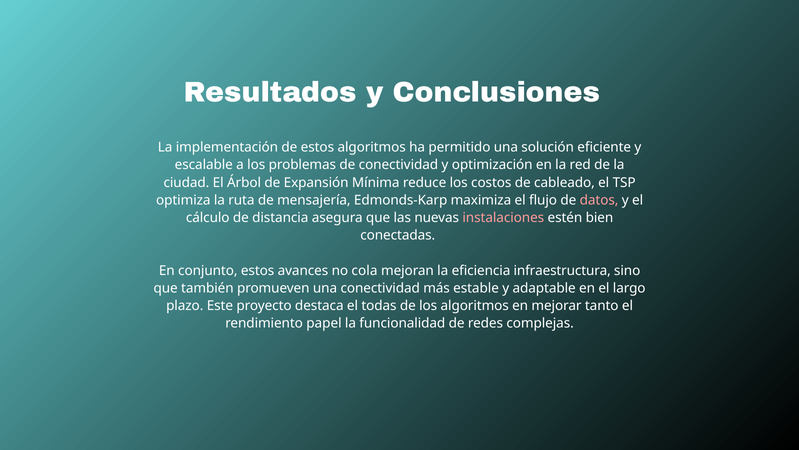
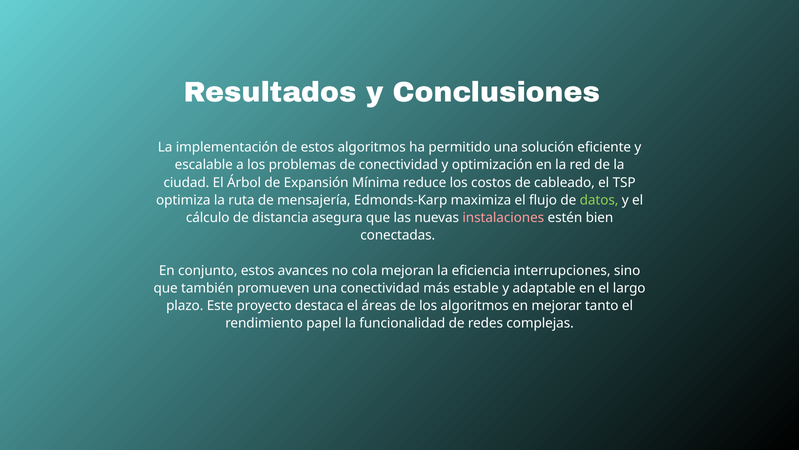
datos colour: pink -> light green
infraestructura: infraestructura -> interrupciones
todas: todas -> áreas
